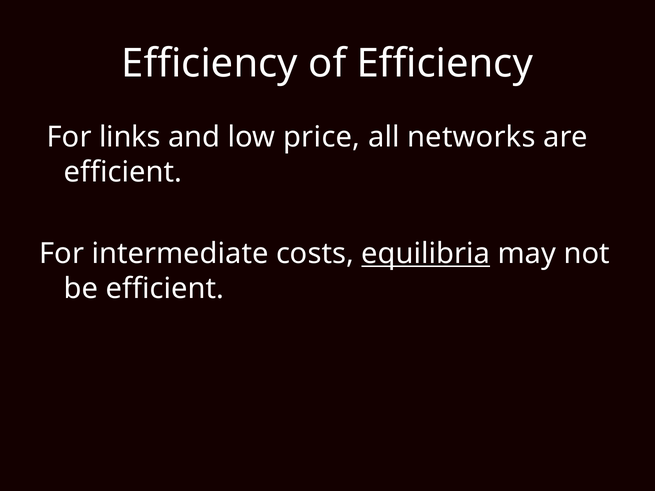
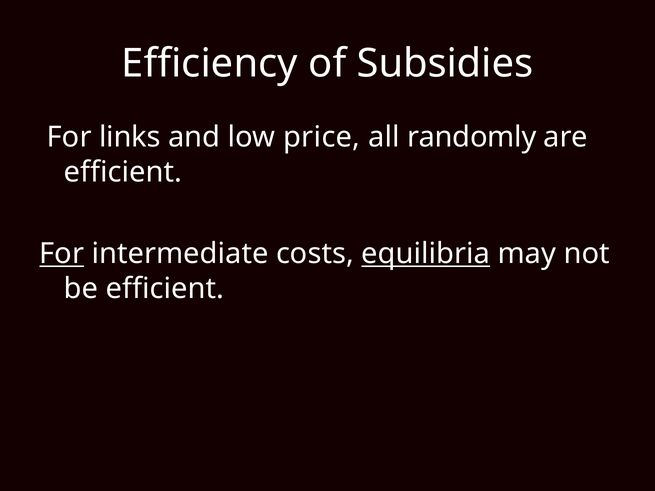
of Efficiency: Efficiency -> Subsidies
networks: networks -> randomly
For at (62, 254) underline: none -> present
